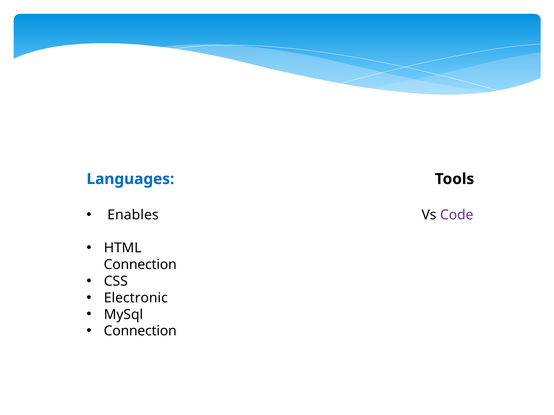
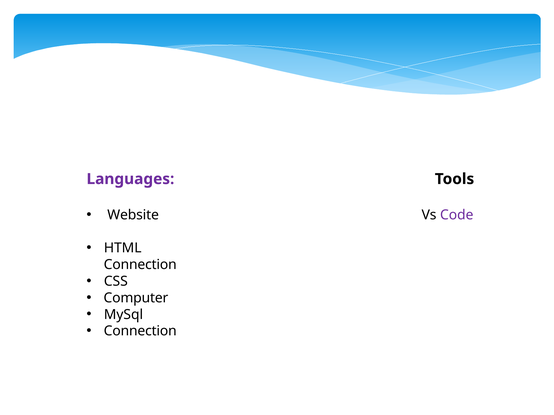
Languages colour: blue -> purple
Enables: Enables -> Website
Electronic: Electronic -> Computer
